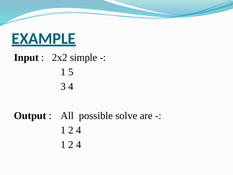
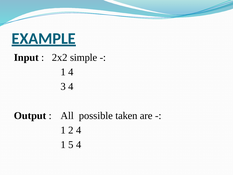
1 5: 5 -> 4
solve: solve -> taken
2 at (71, 144): 2 -> 5
